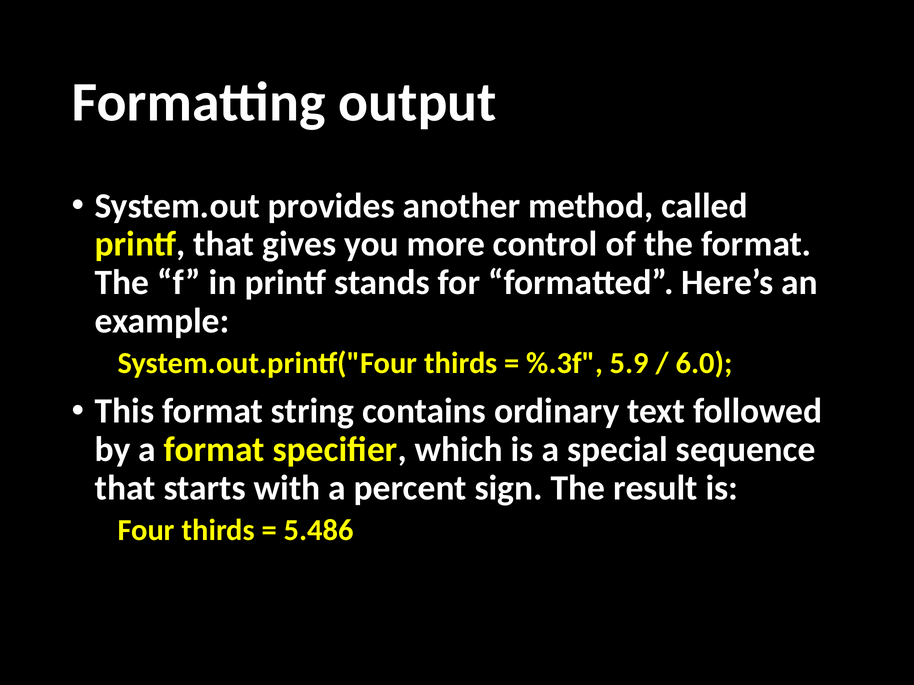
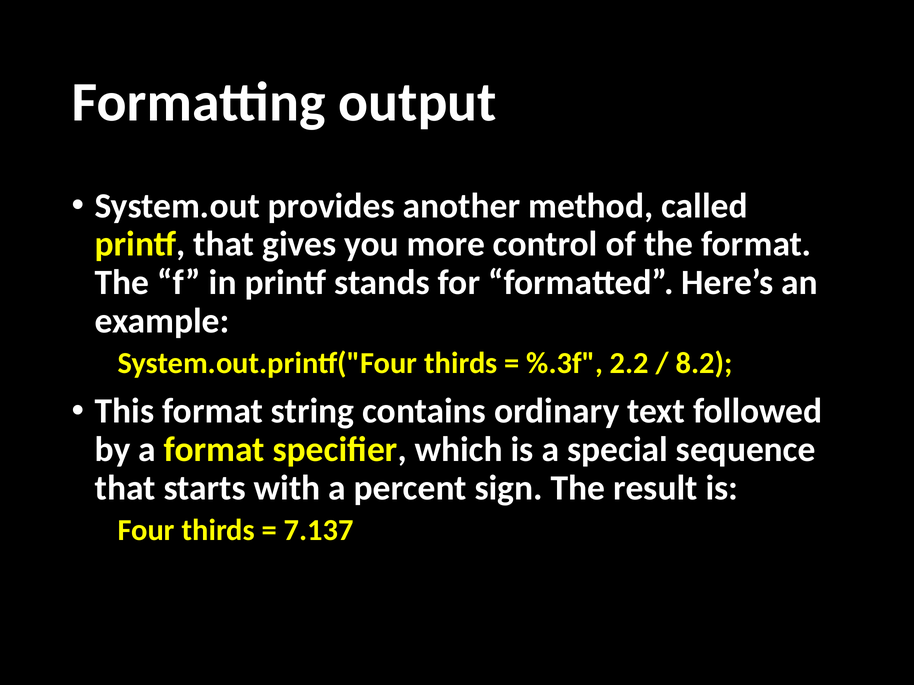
5.9: 5.9 -> 2.2
6.0: 6.0 -> 8.2
5.486: 5.486 -> 7.137
